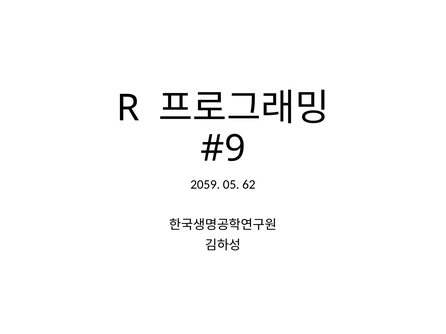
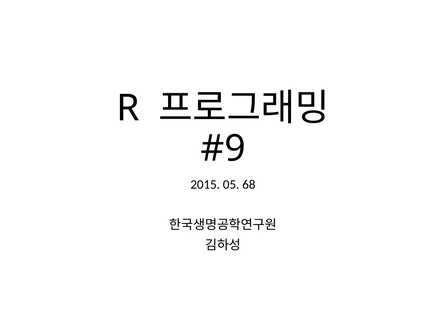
2059: 2059 -> 2015
62: 62 -> 68
